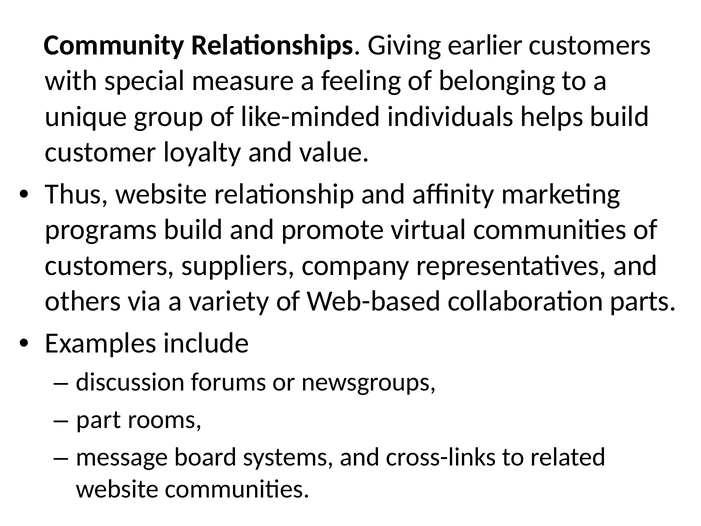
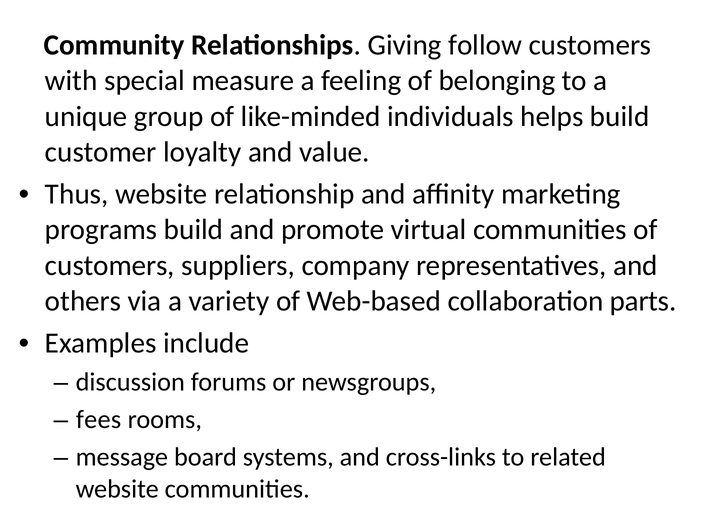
earlier: earlier -> follow
part: part -> fees
